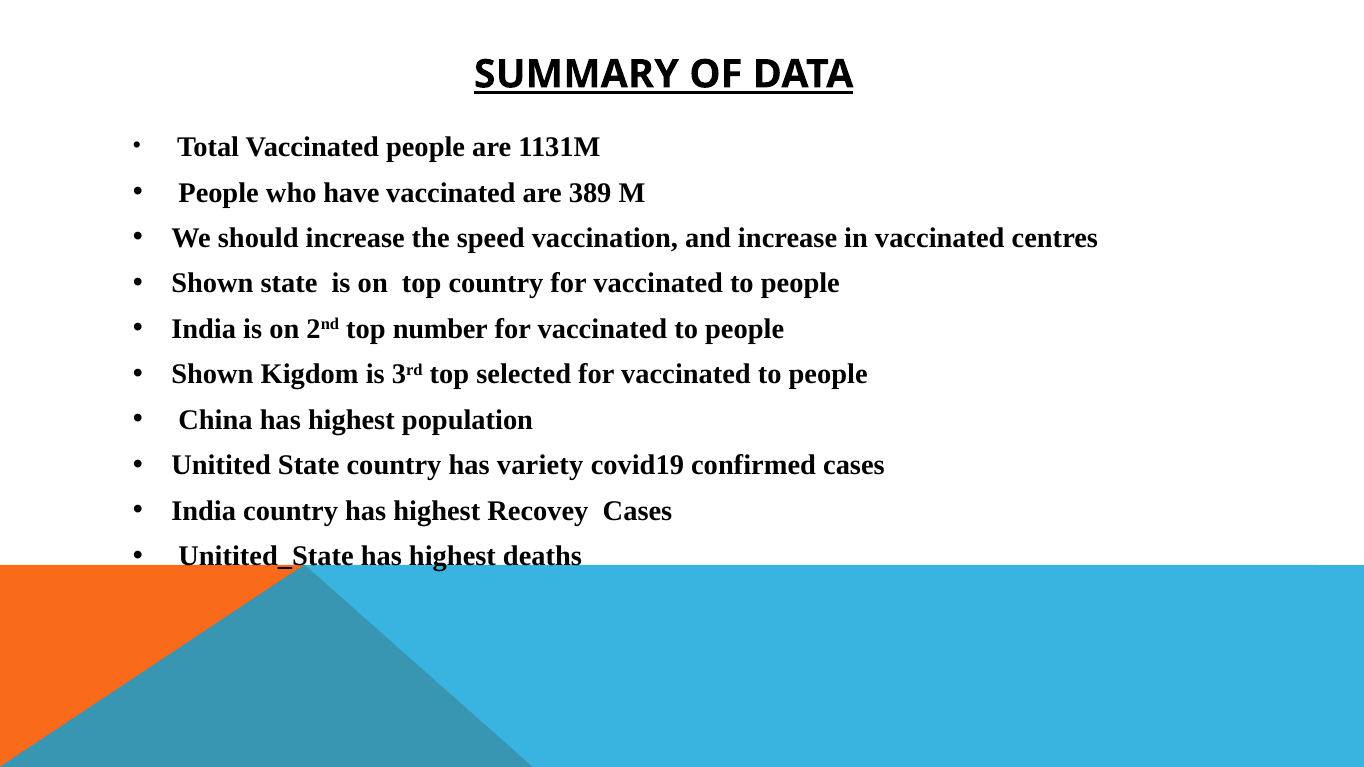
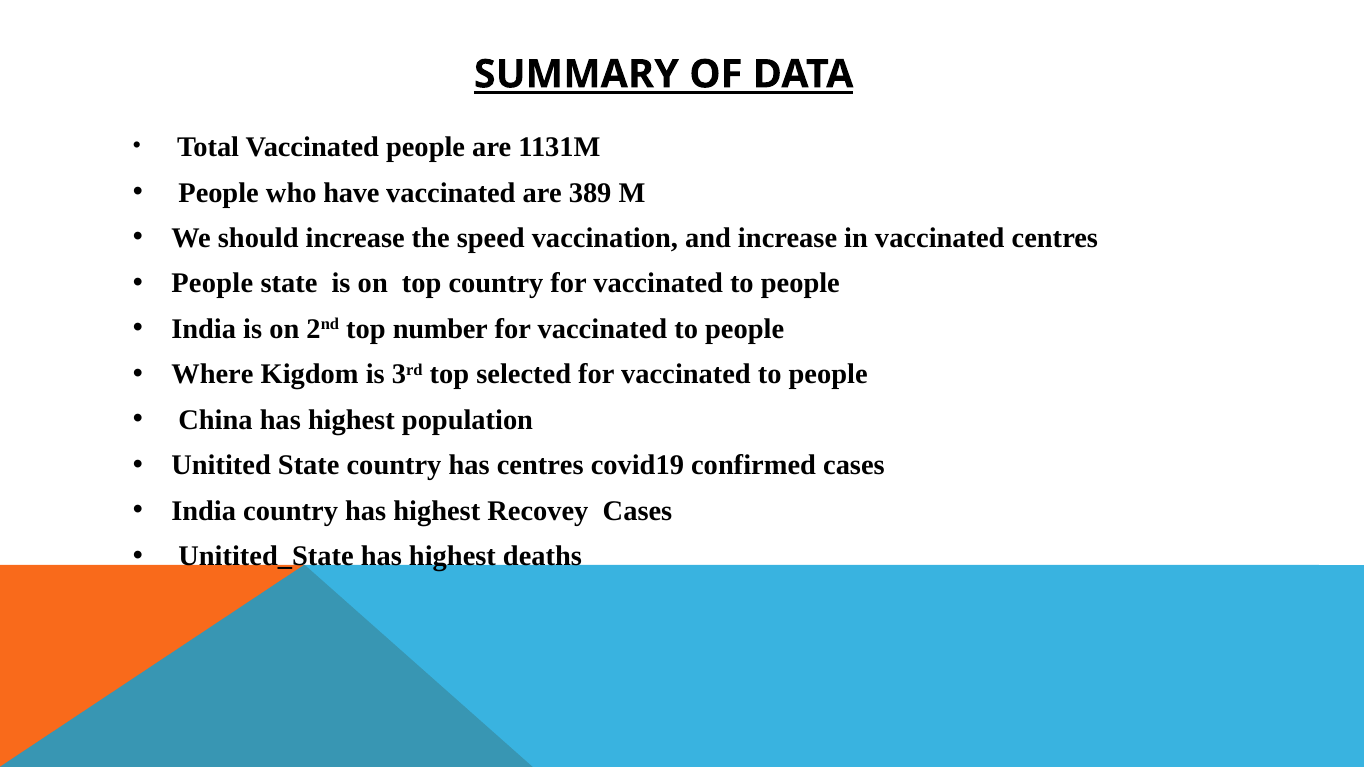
Shown at (212, 284): Shown -> People
Shown at (212, 375): Shown -> Where
has variety: variety -> centres
